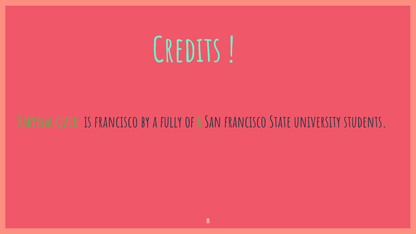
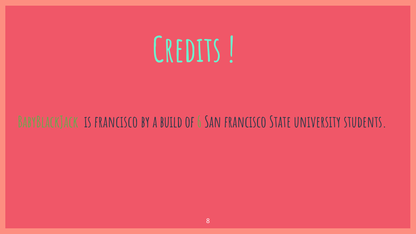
fully: fully -> build
